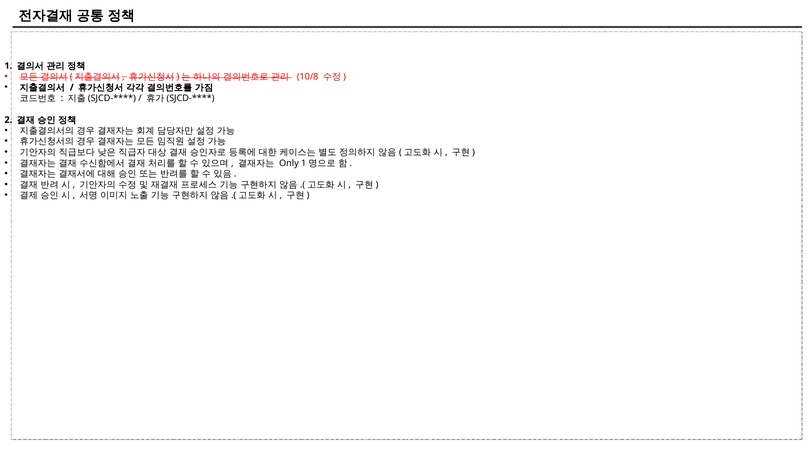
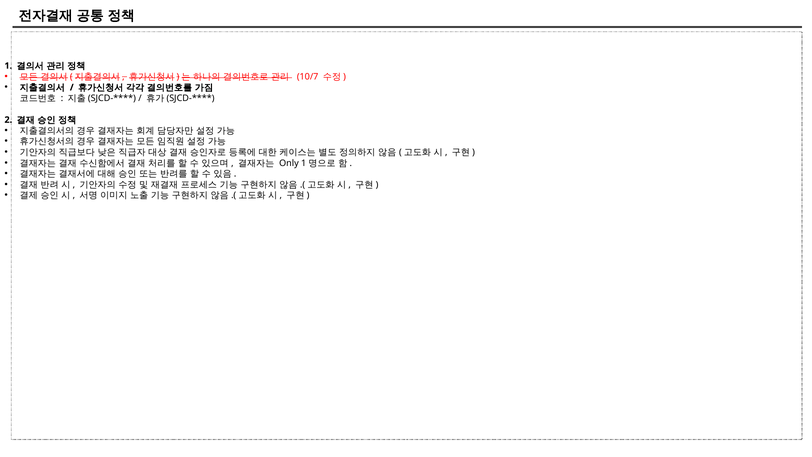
10/8: 10/8 -> 10/7
